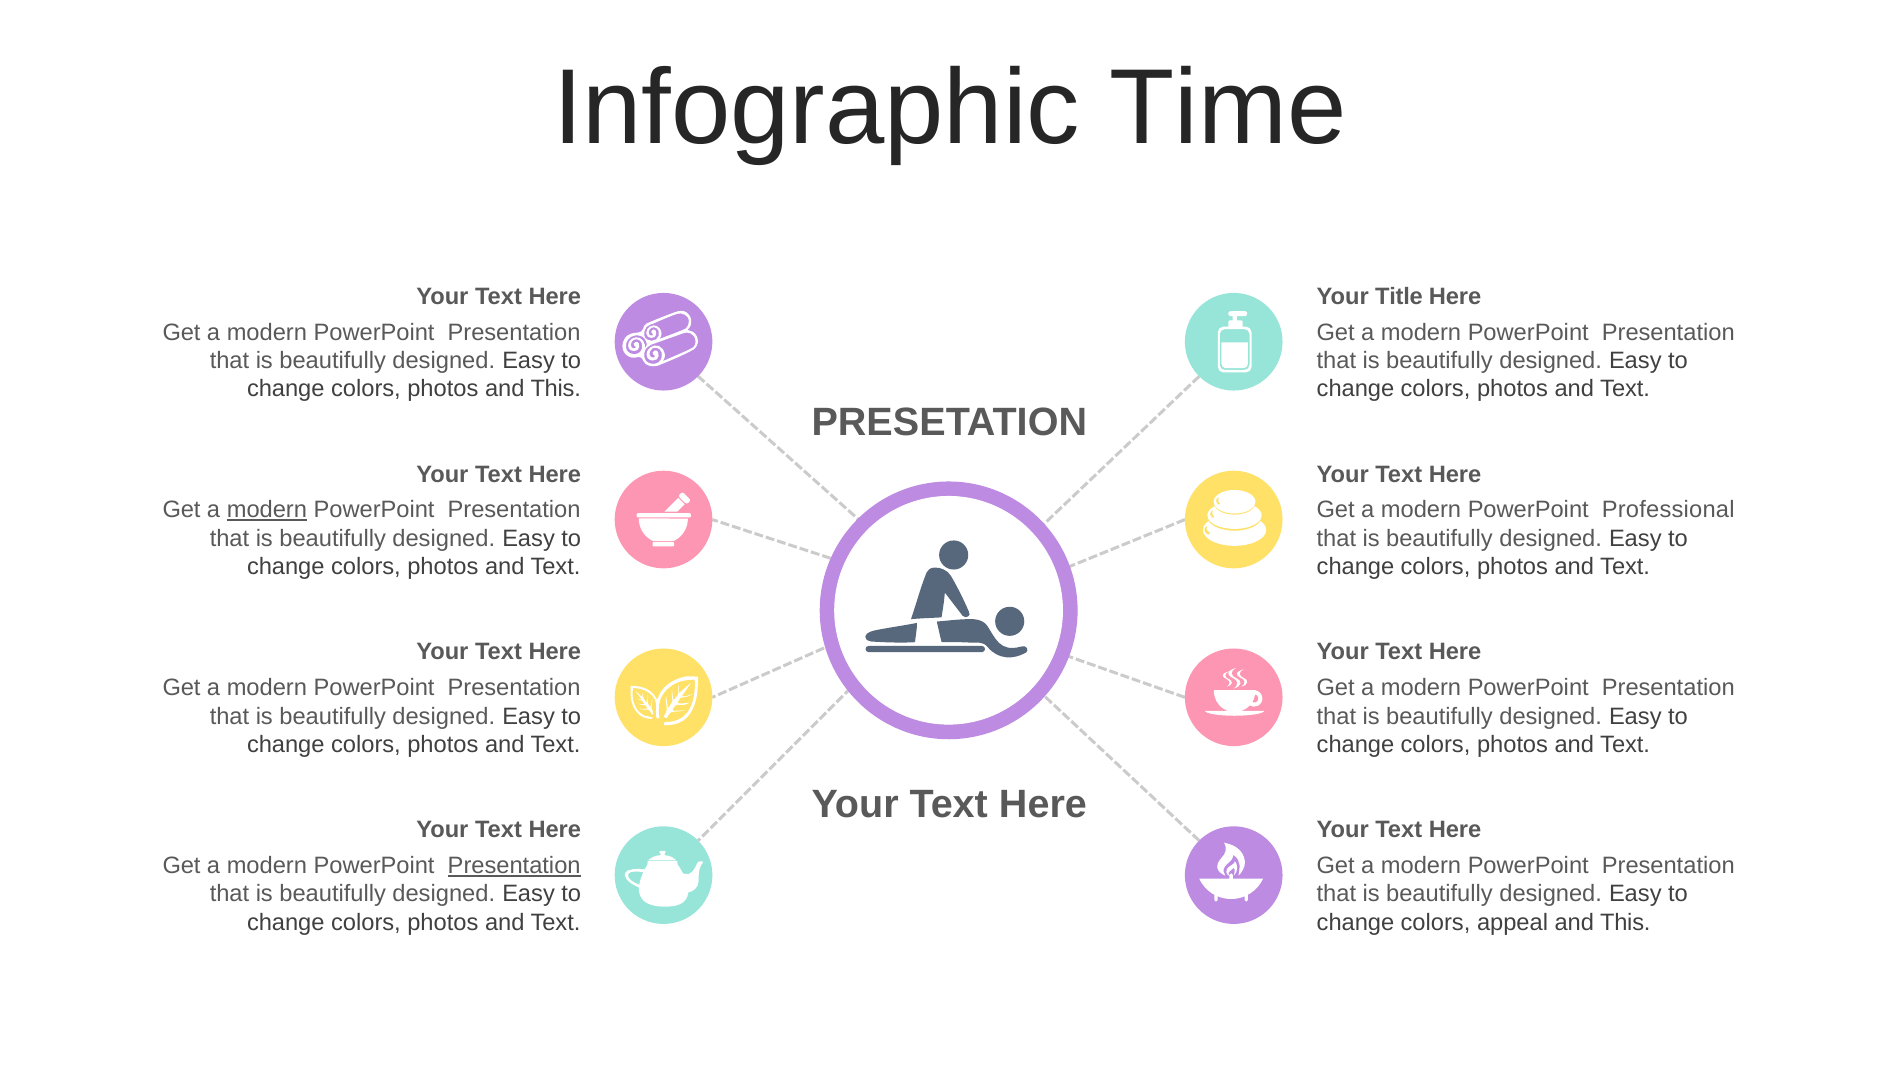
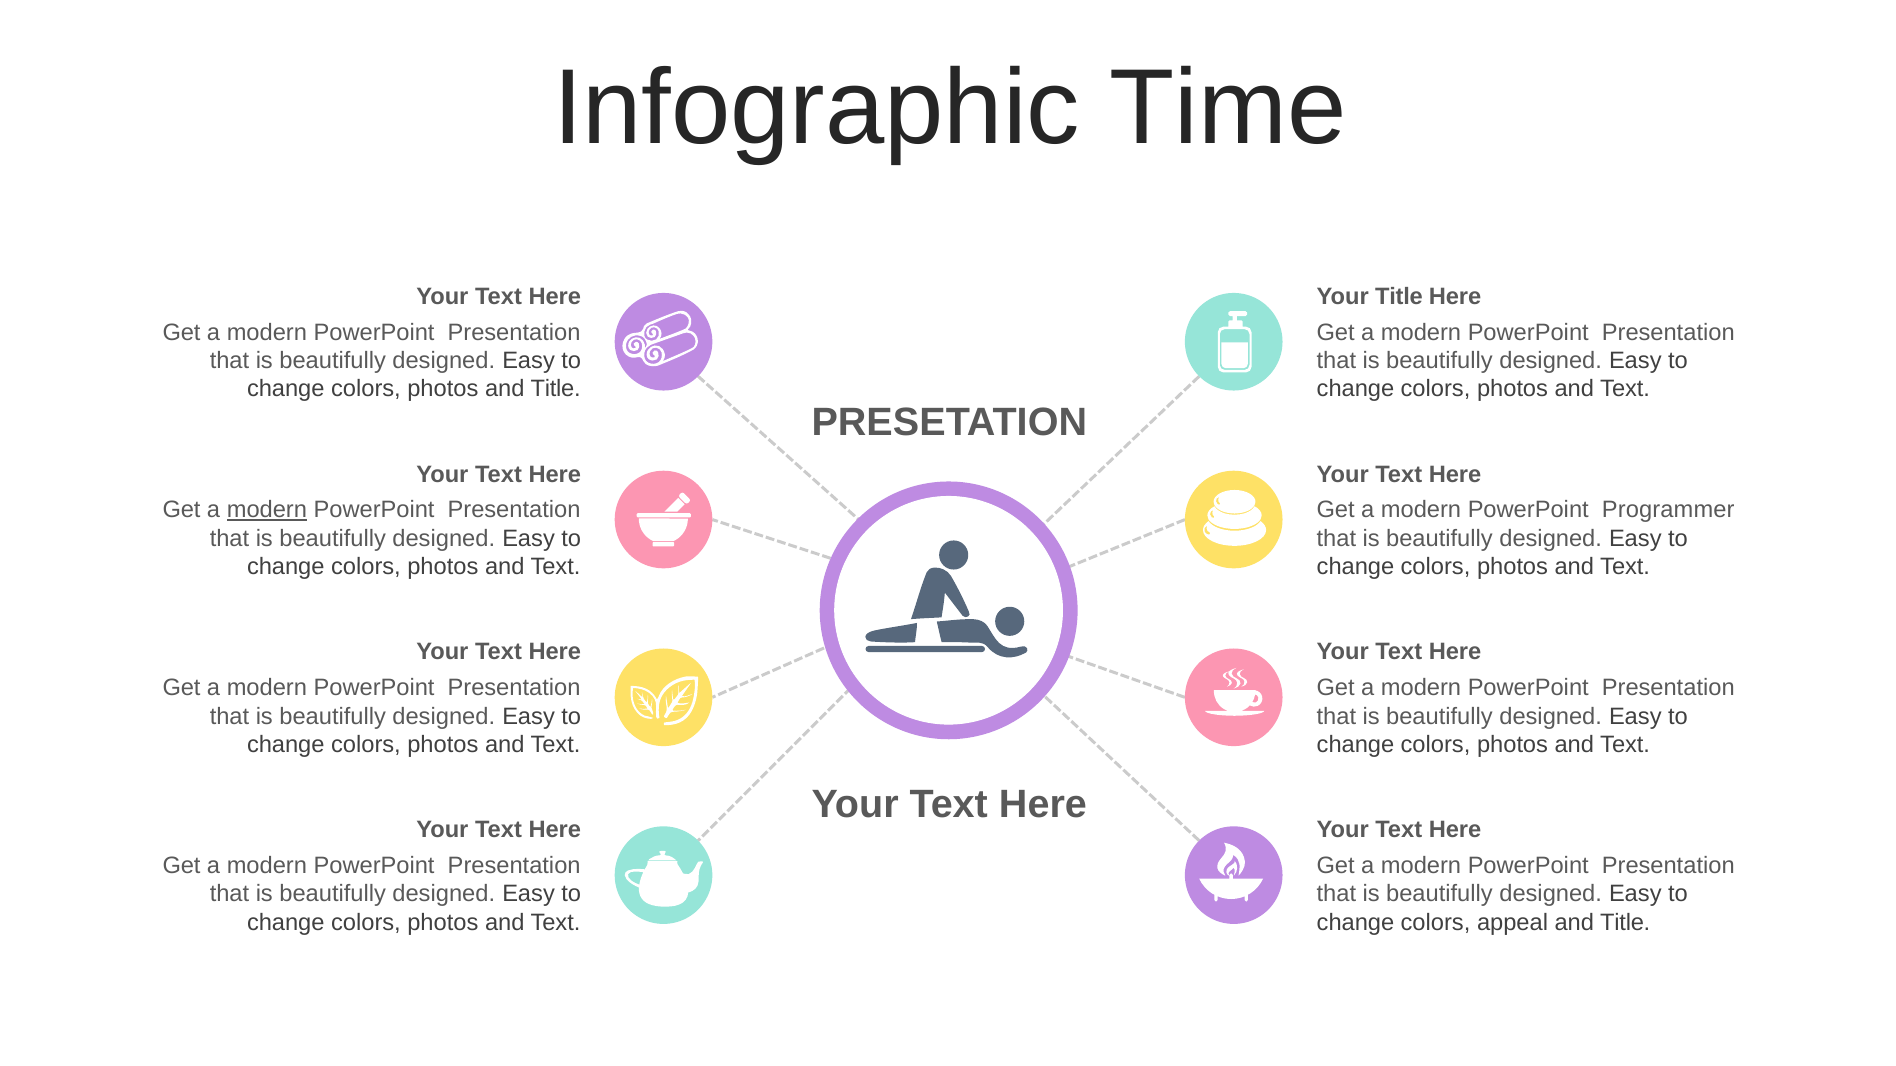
photos and This: This -> Title
Professional: Professional -> Programmer
Presentation at (514, 866) underline: present -> none
This at (1625, 923): This -> Title
